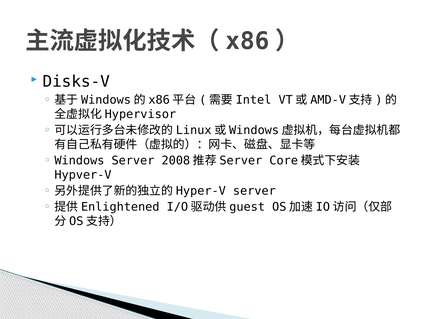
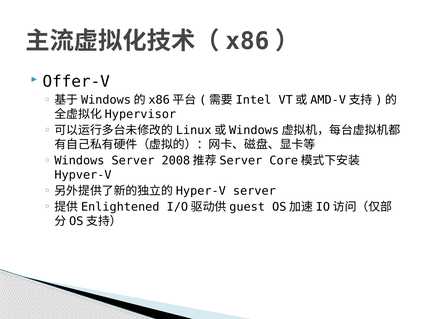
Disks-V: Disks-V -> Offer-V
